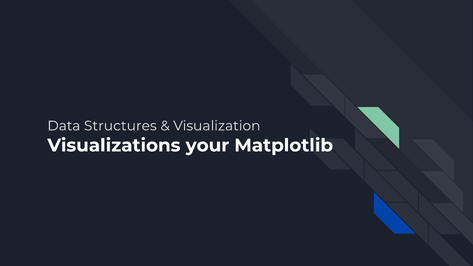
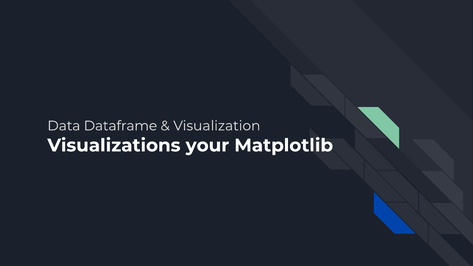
Structures: Structures -> Dataframe
